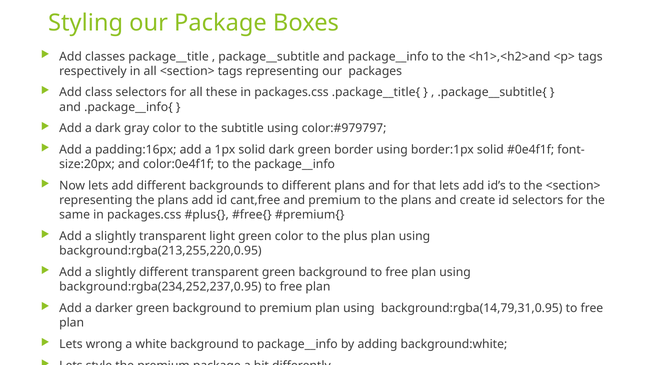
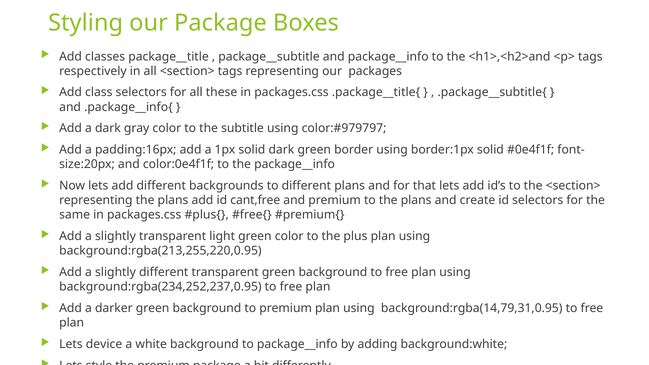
wrong: wrong -> device
